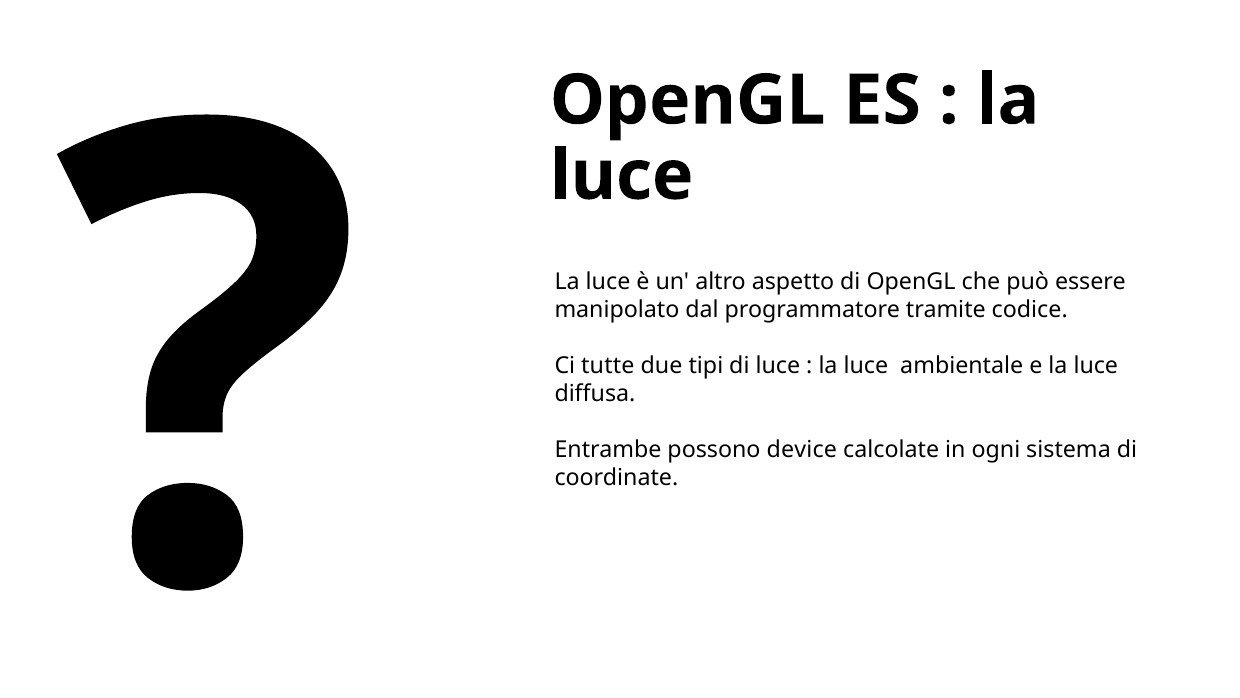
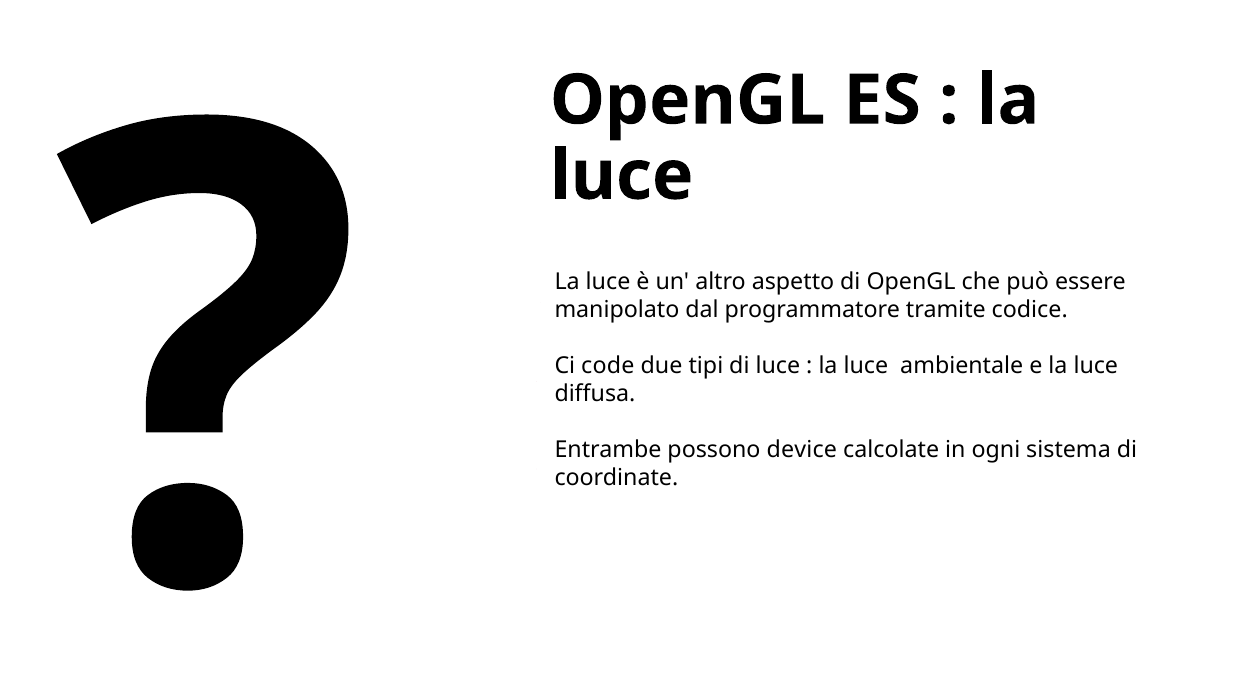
tutte: tutte -> code
